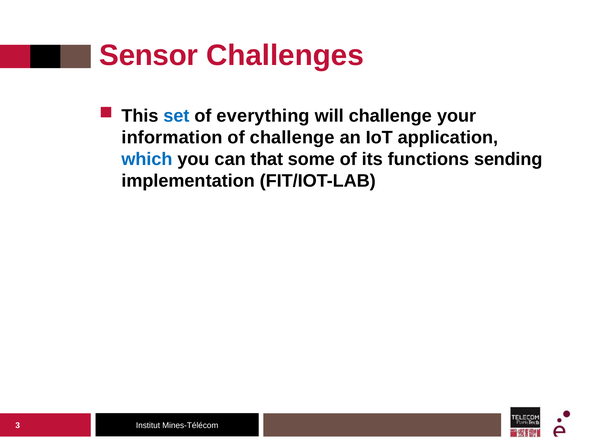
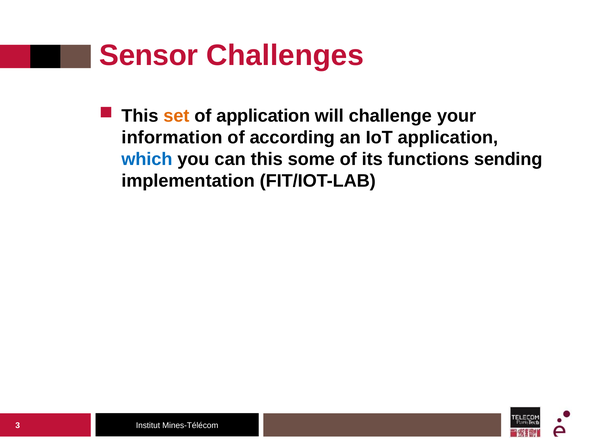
set colour: blue -> orange
of everything: everything -> application
of challenge: challenge -> according
can that: that -> this
